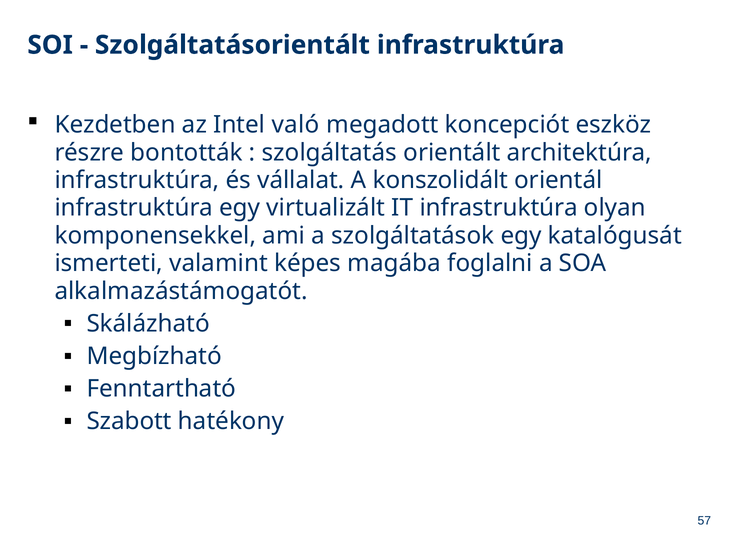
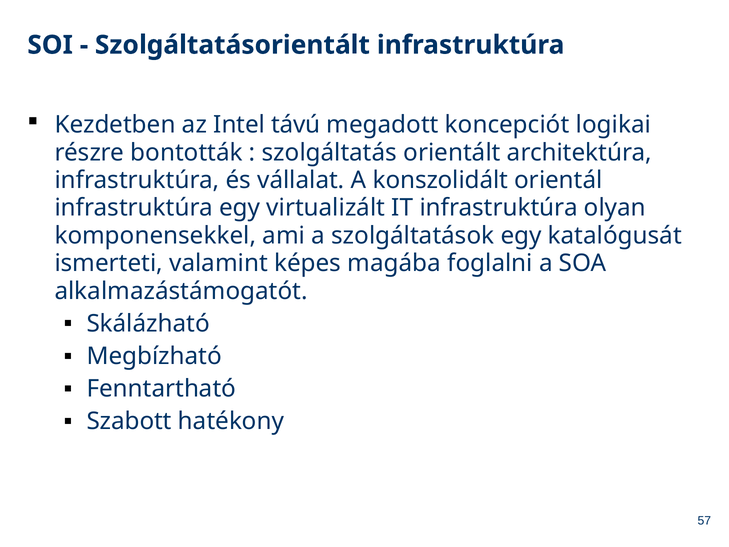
való: való -> távú
eszköz: eszköz -> logikai
